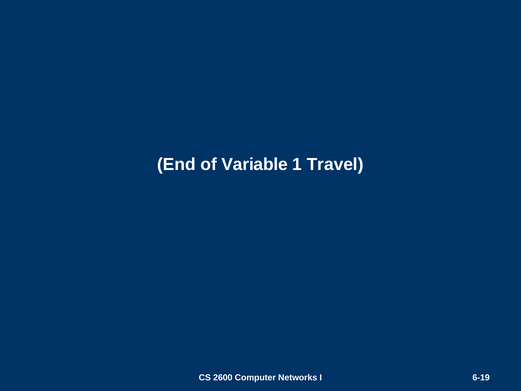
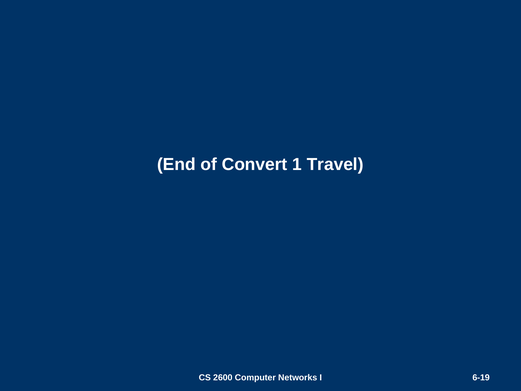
Variable: Variable -> Convert
